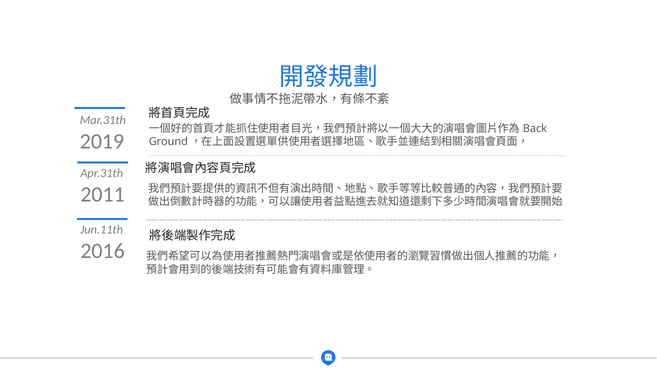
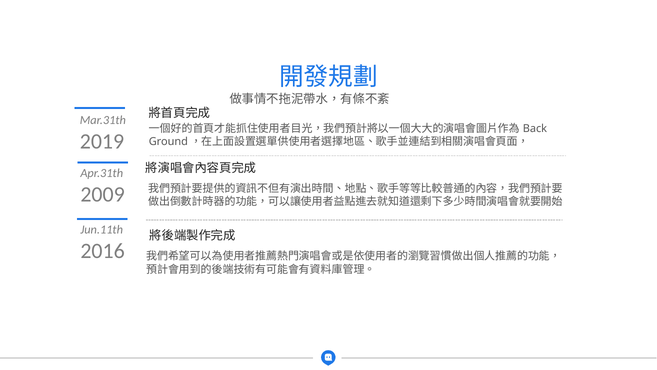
2011: 2011 -> 2009
